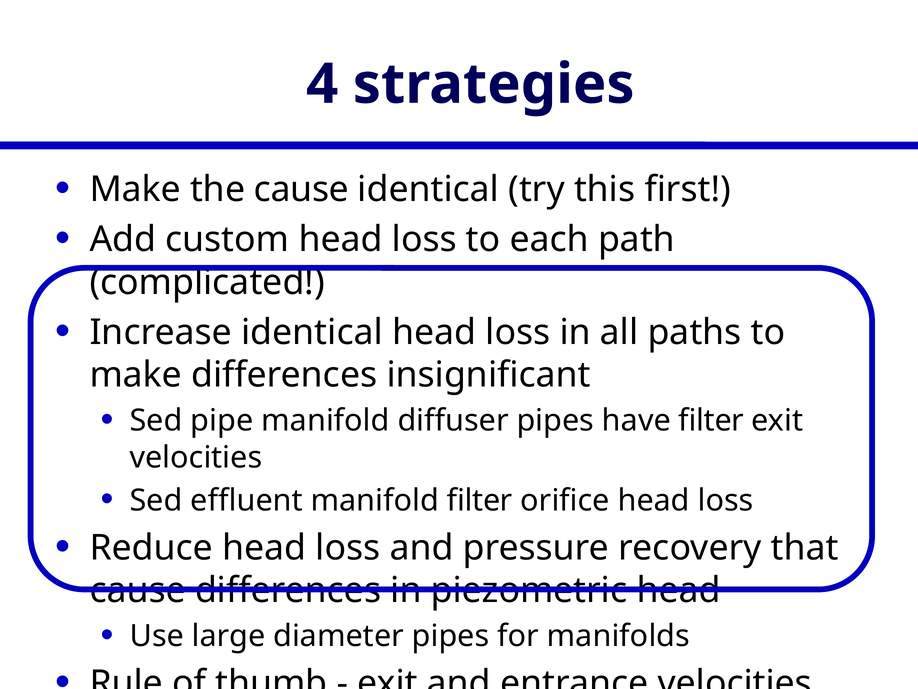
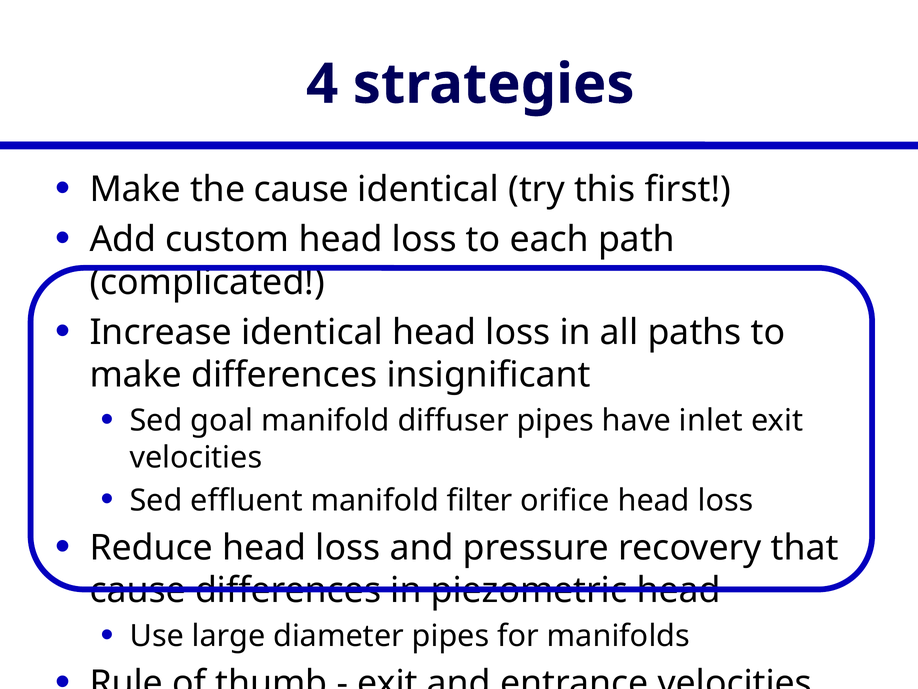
pipe: pipe -> goal
have filter: filter -> inlet
